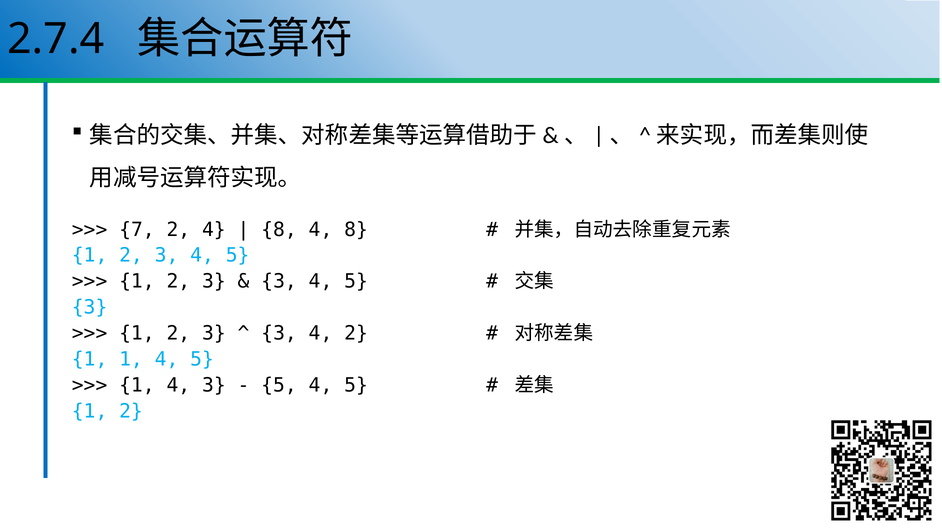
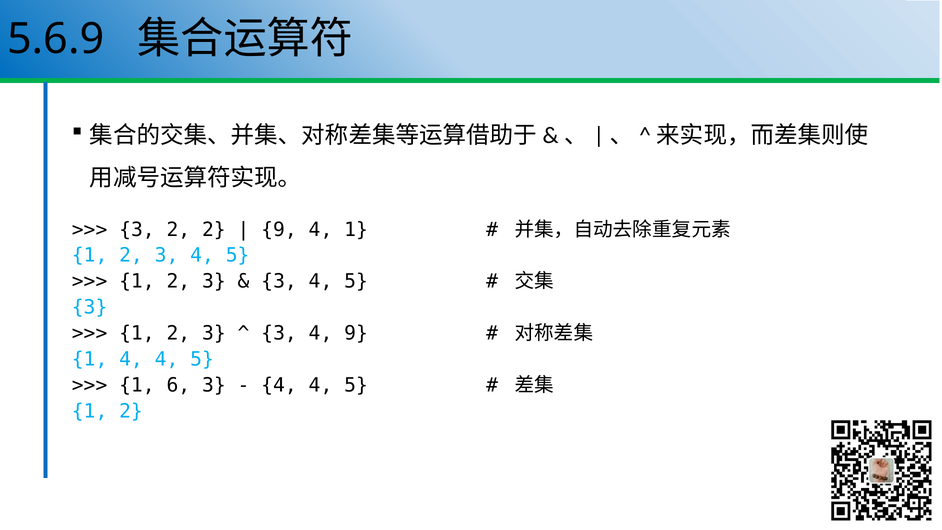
2.7.4: 2.7.4 -> 5.6.9
7 at (137, 230): 7 -> 3
2 4: 4 -> 2
8 at (279, 230): 8 -> 9
4 8: 8 -> 1
4 2: 2 -> 9
1 1: 1 -> 4
4 at (178, 385): 4 -> 6
5 at (279, 385): 5 -> 4
